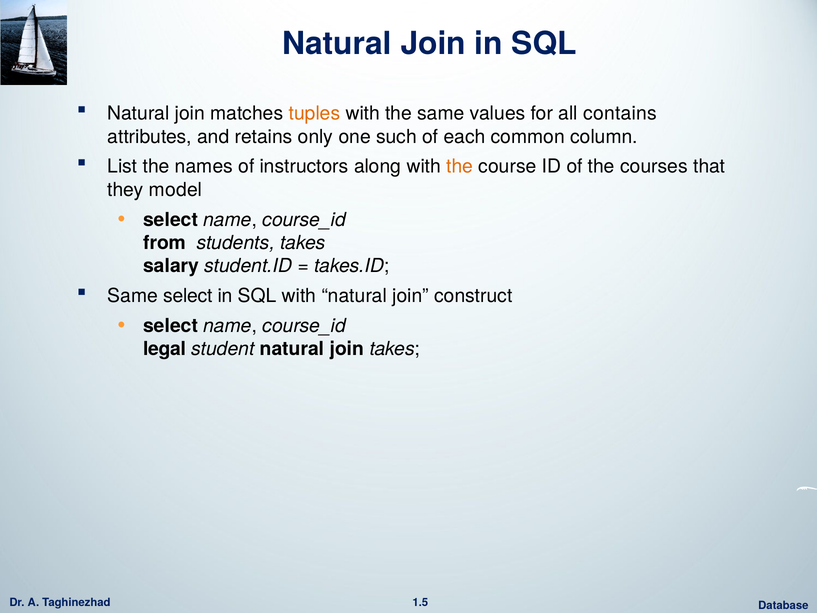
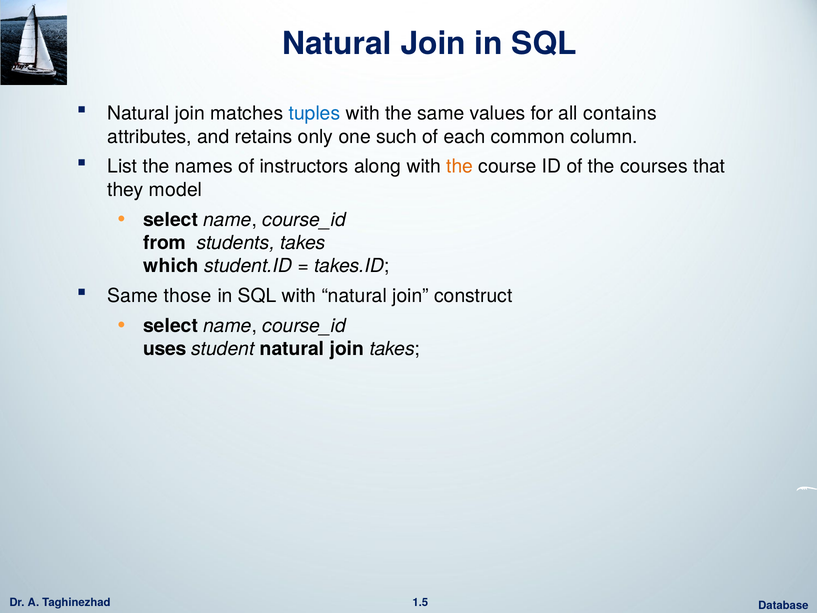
tuples colour: orange -> blue
salary: salary -> which
Same select: select -> those
legal: legal -> uses
